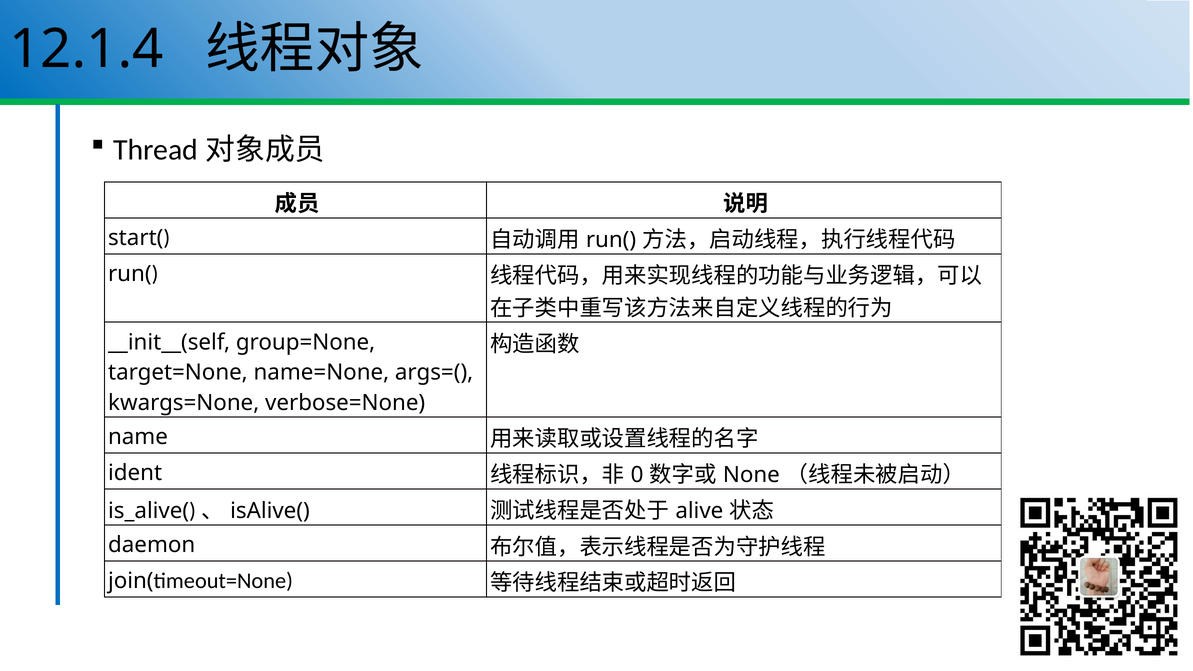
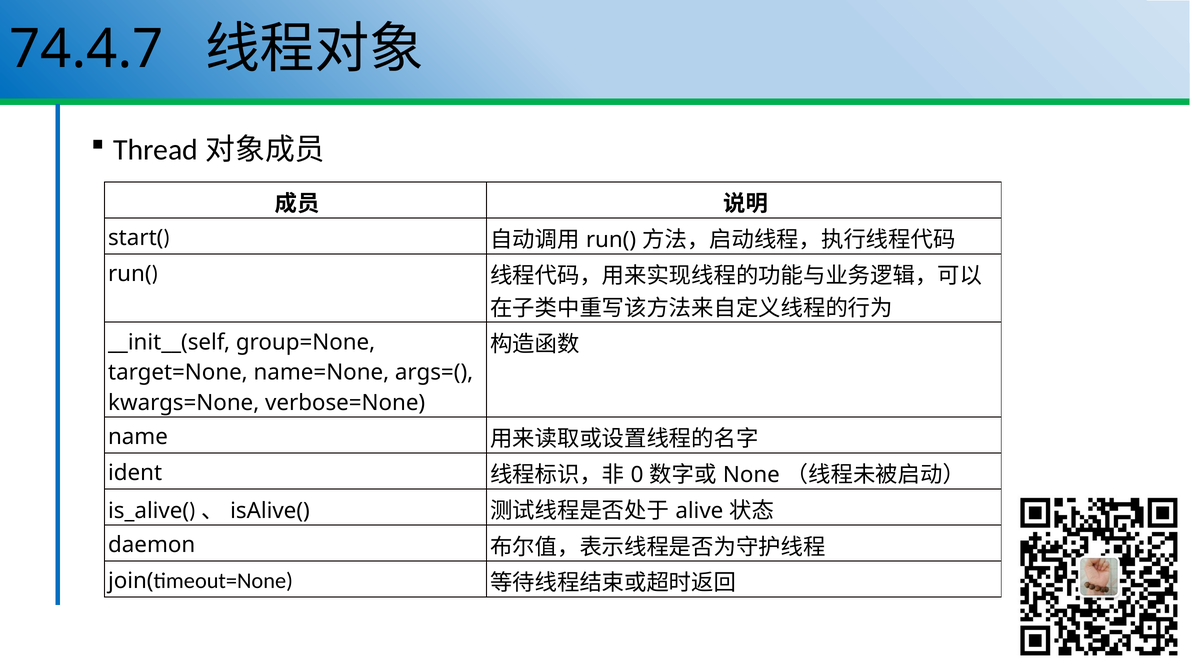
12.1.4: 12.1.4 -> 74.4.7
